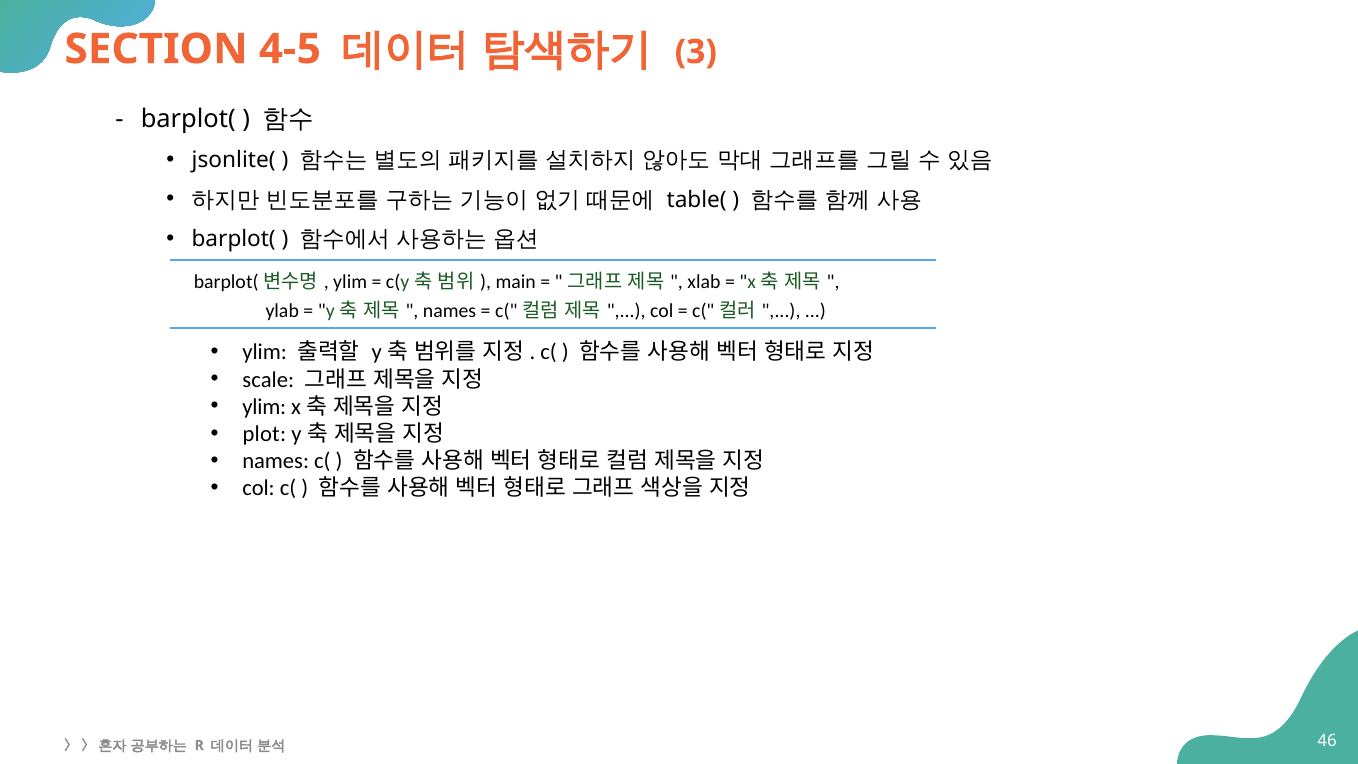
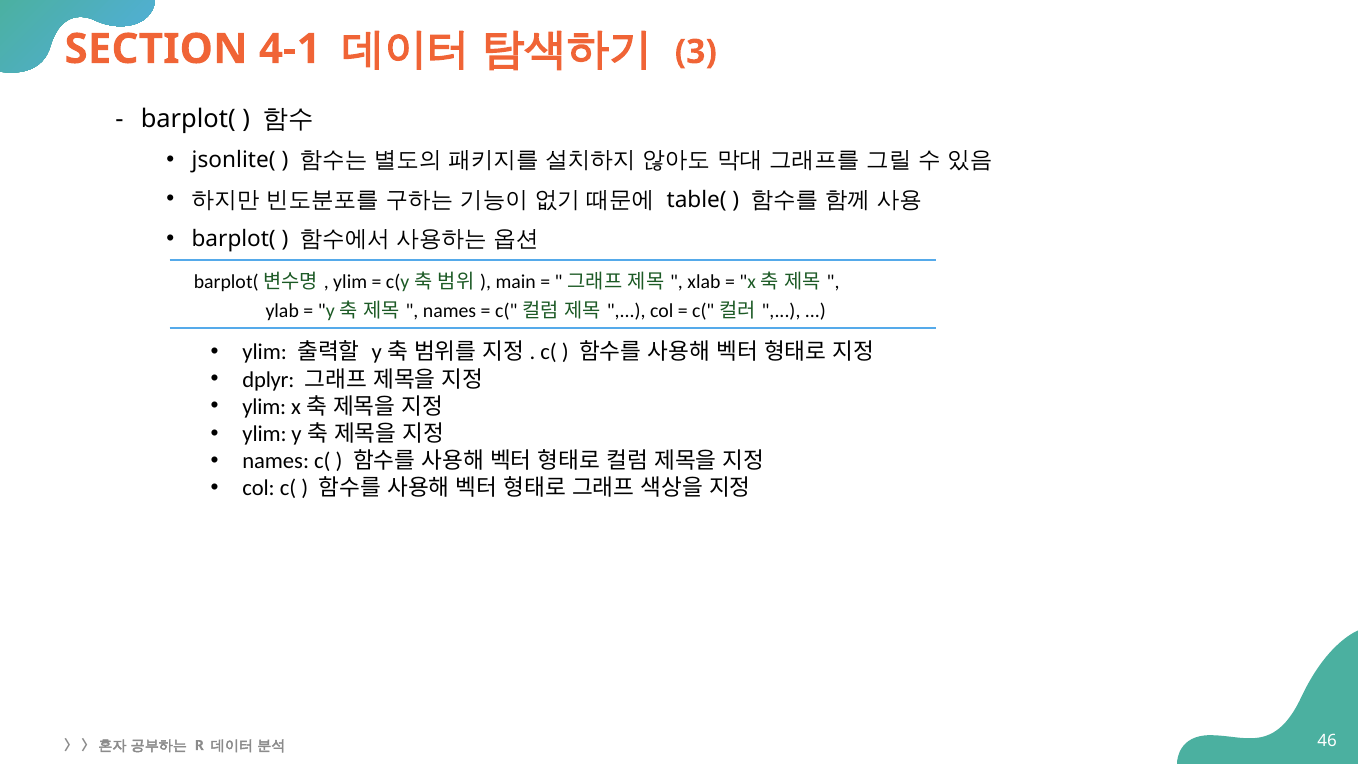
4-5: 4-5 -> 4-1
scale: scale -> dplyr
plot at (264, 434): plot -> ylim
